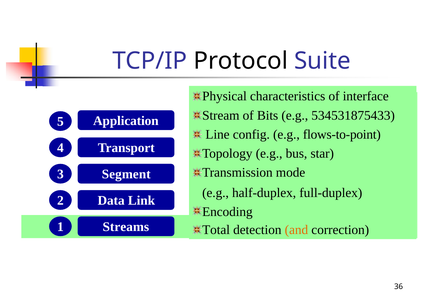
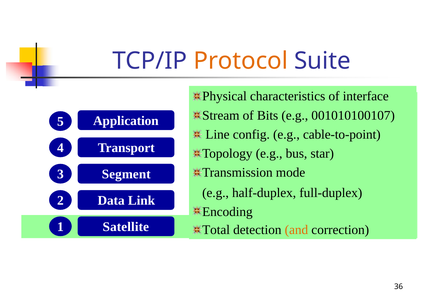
Protocol colour: black -> orange
534531875433: 534531875433 -> 001010100107
flows-to-point: flows-to-point -> cable-to-point
Streams: Streams -> Satellite
